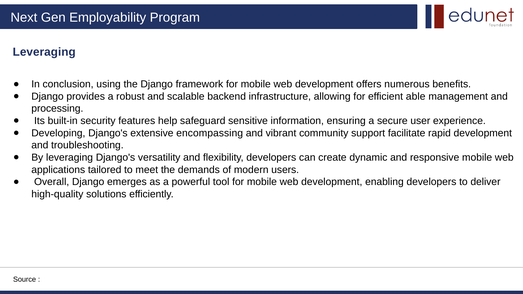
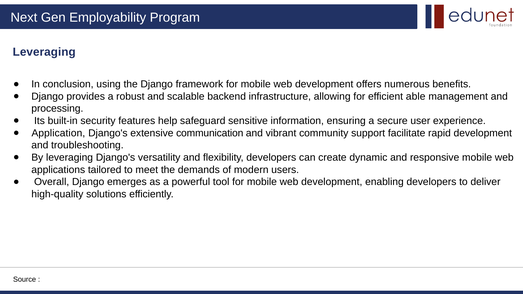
Developing: Developing -> Application
encompassing: encompassing -> communication
